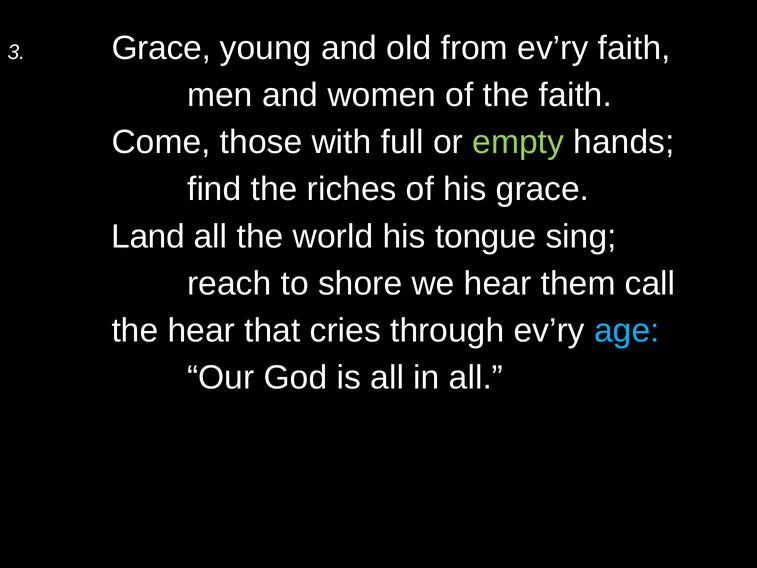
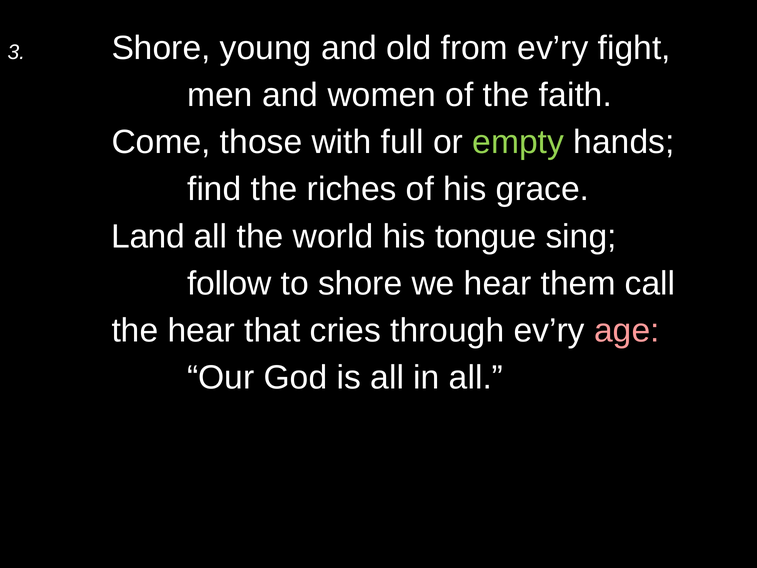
3 Grace: Grace -> Shore
ev’ry faith: faith -> fight
reach: reach -> follow
age colour: light blue -> pink
